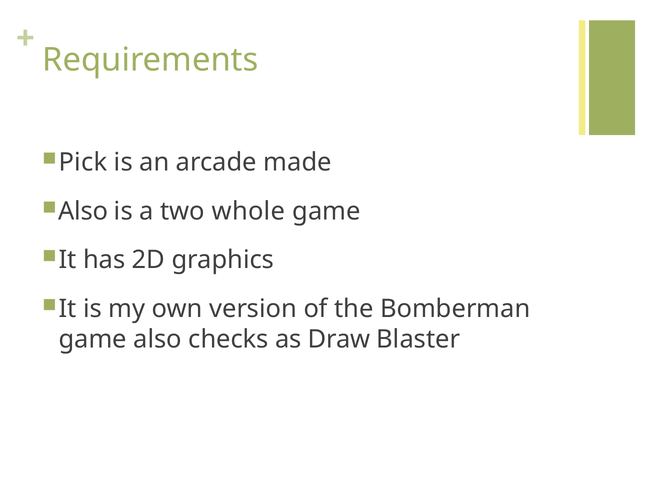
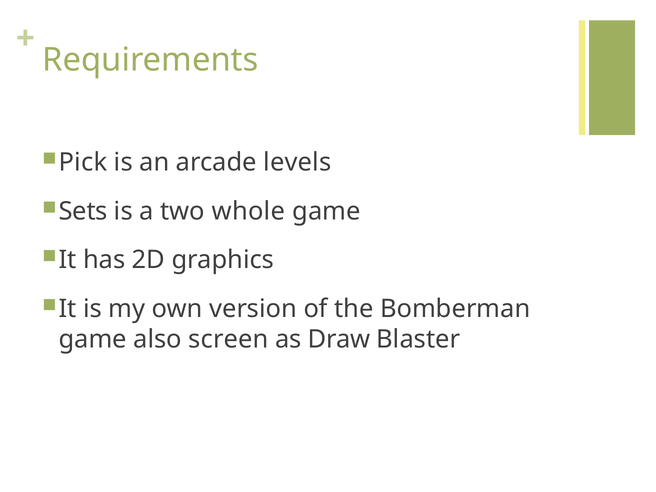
made: made -> levels
Also at (83, 211): Also -> Sets
checks: checks -> screen
